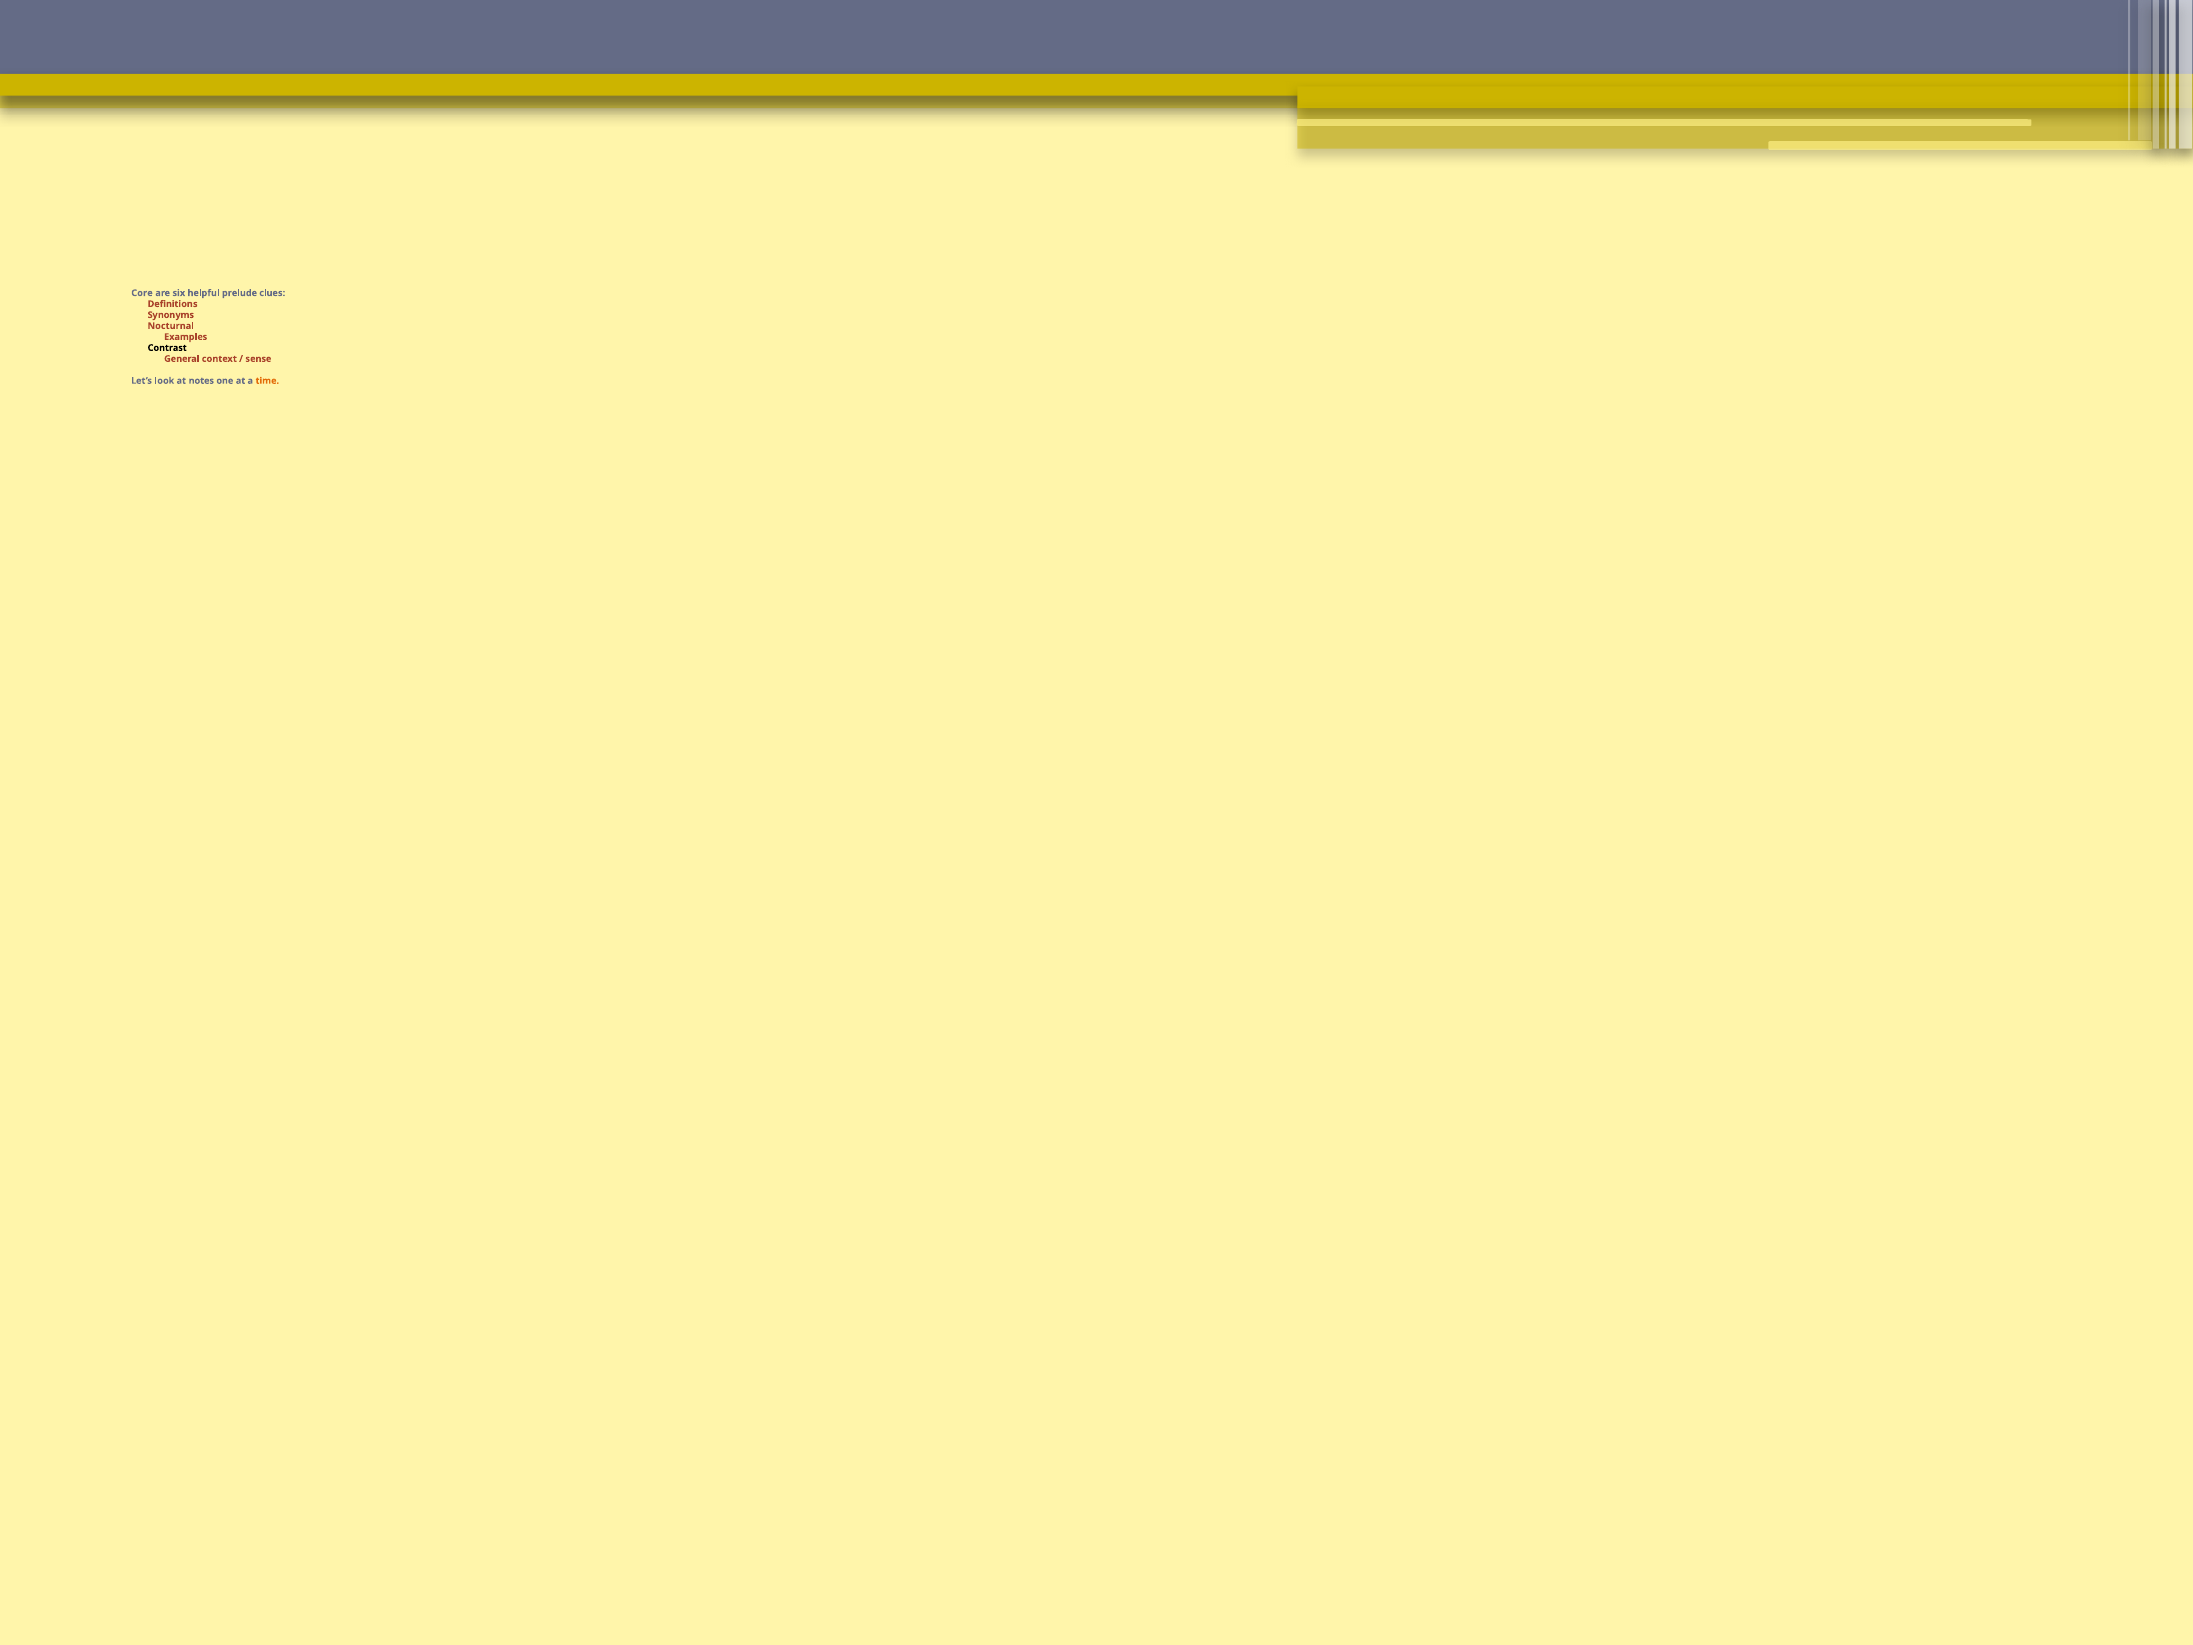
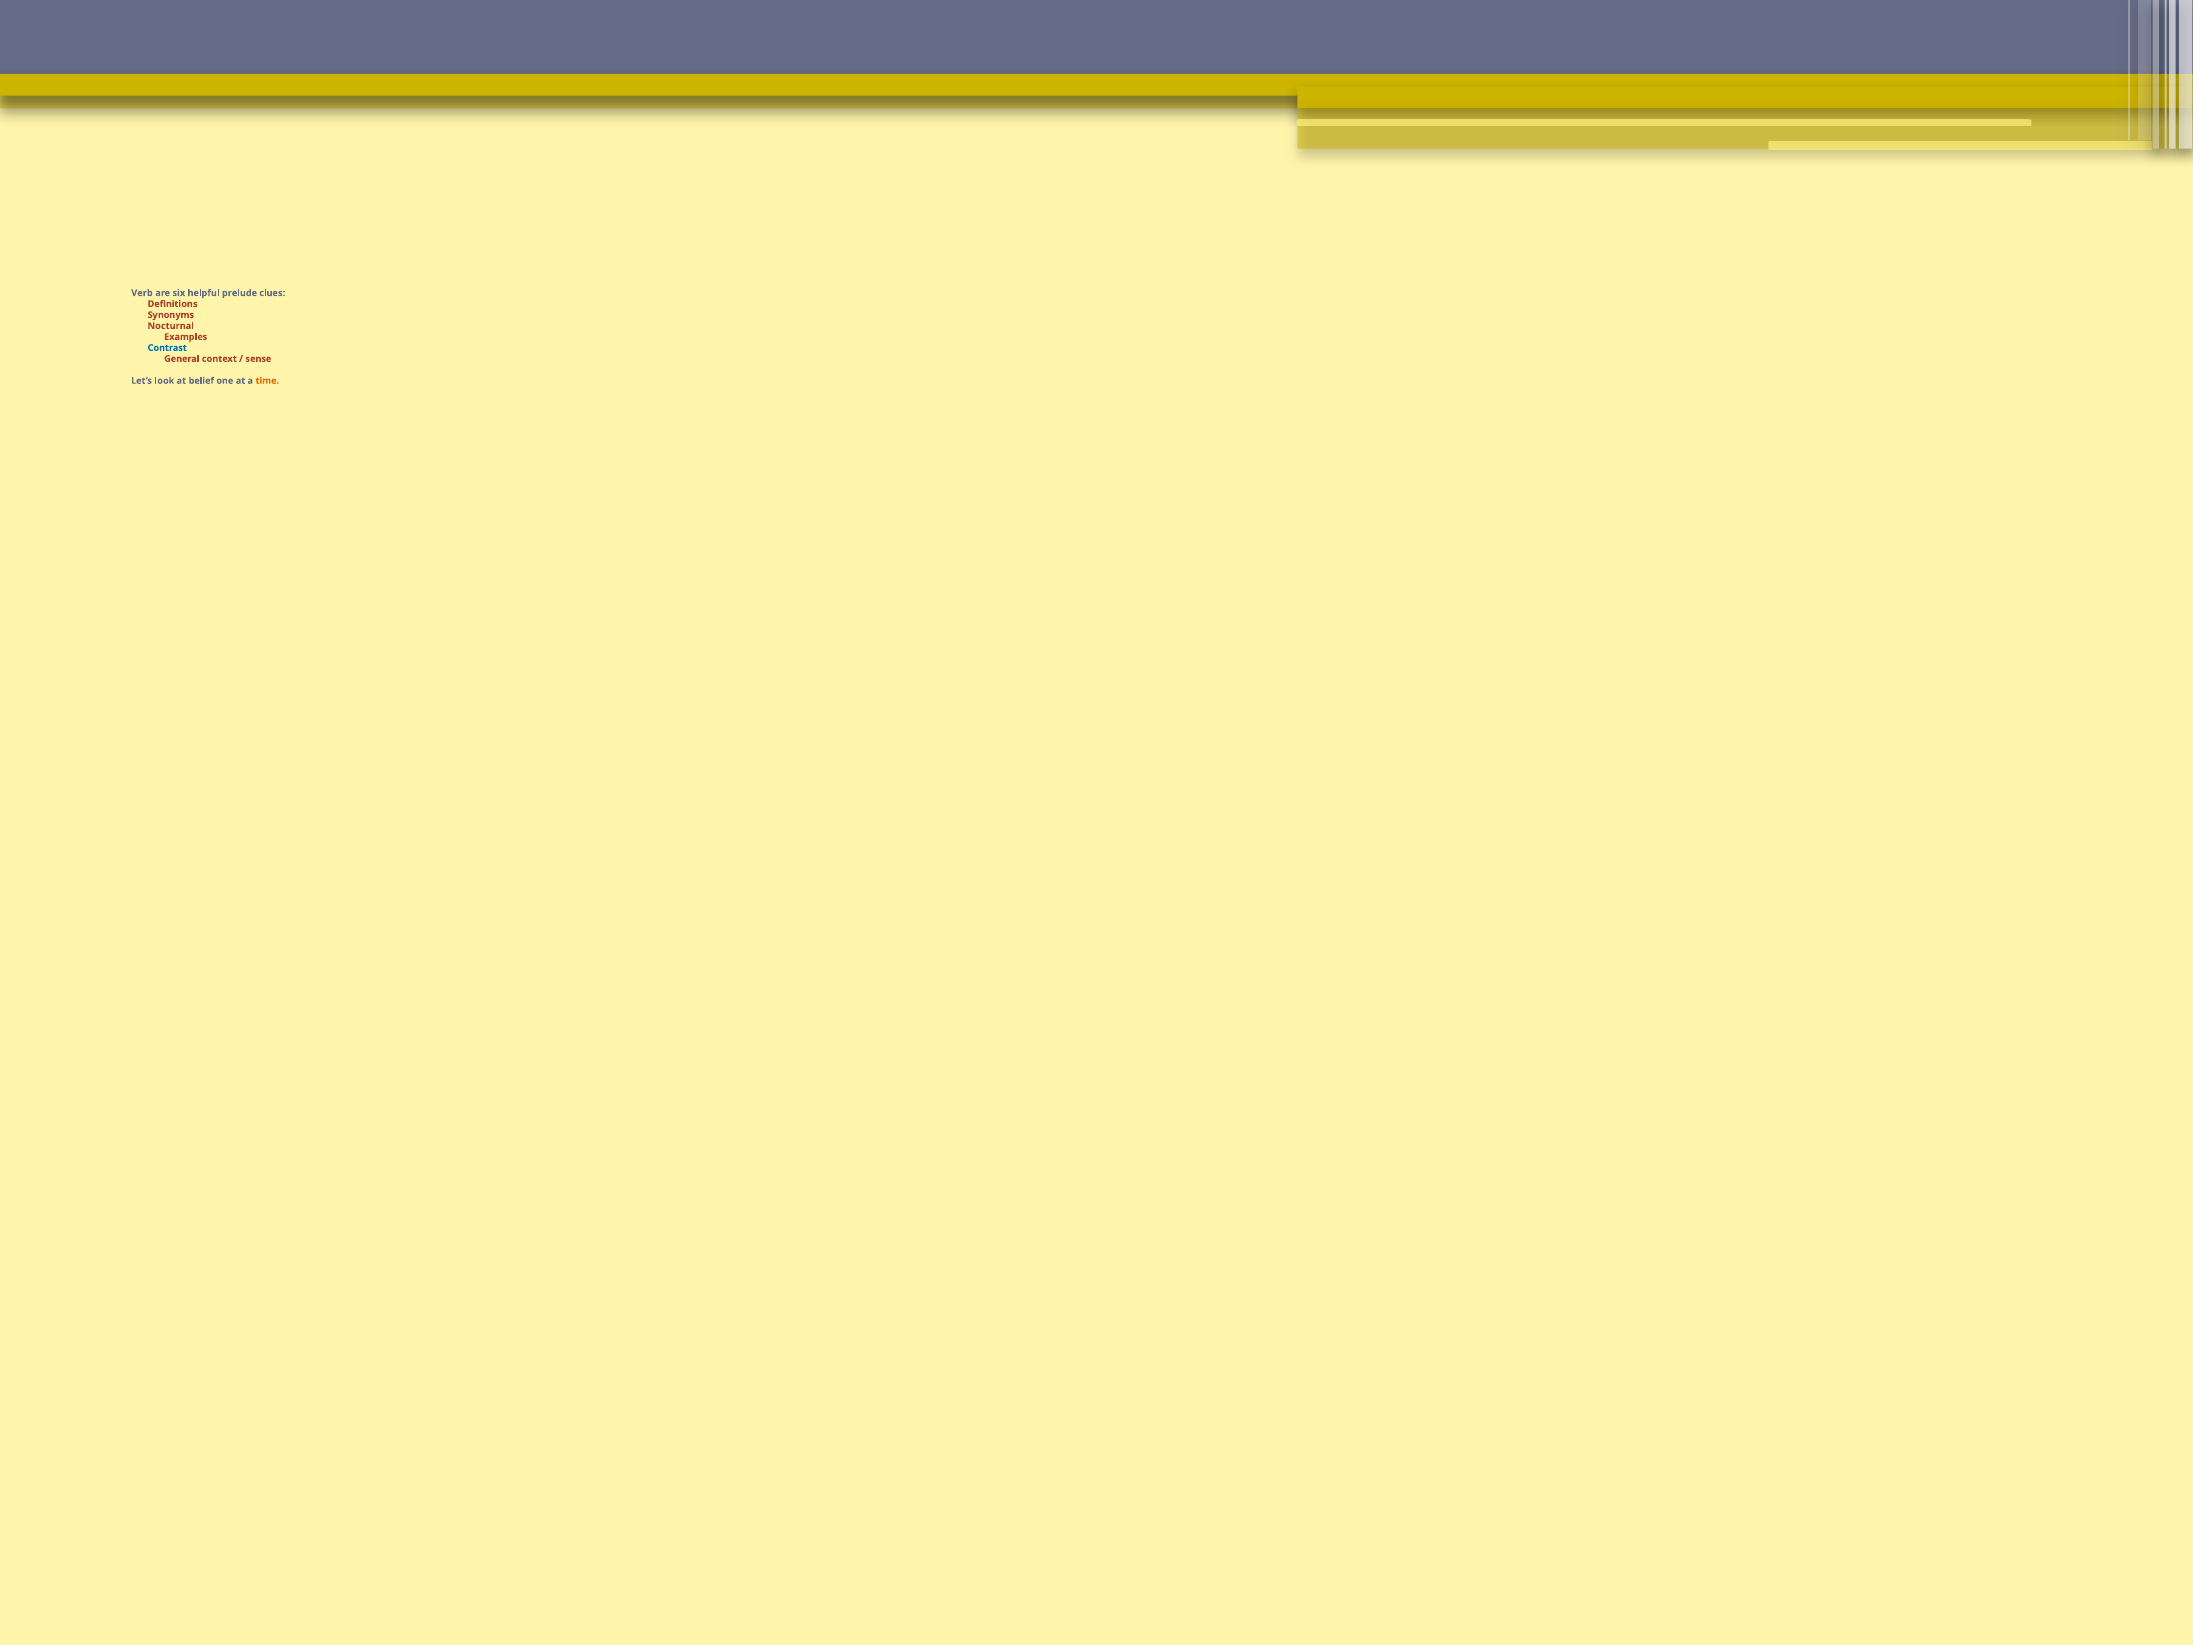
Core: Core -> Verb
Contrast colour: black -> blue
notes: notes -> belief
